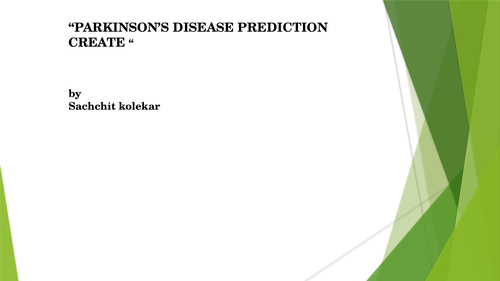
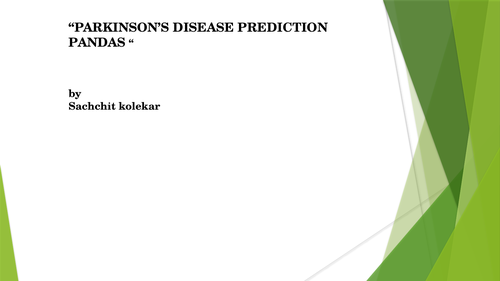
CREATE: CREATE -> PANDAS
